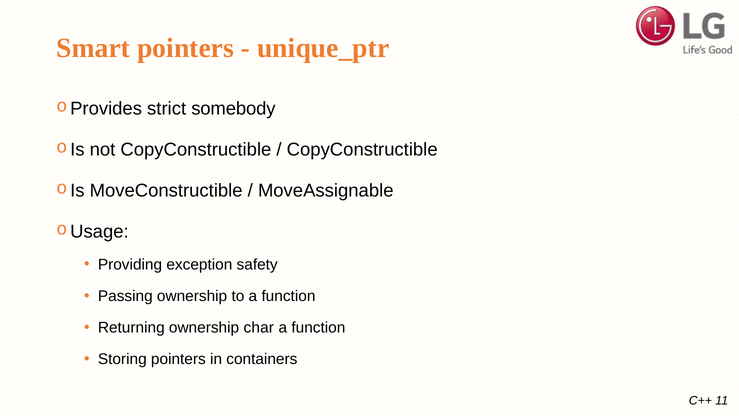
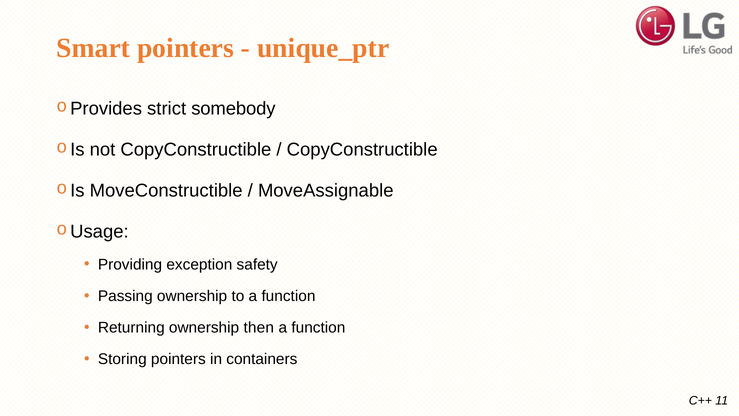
char: char -> then
